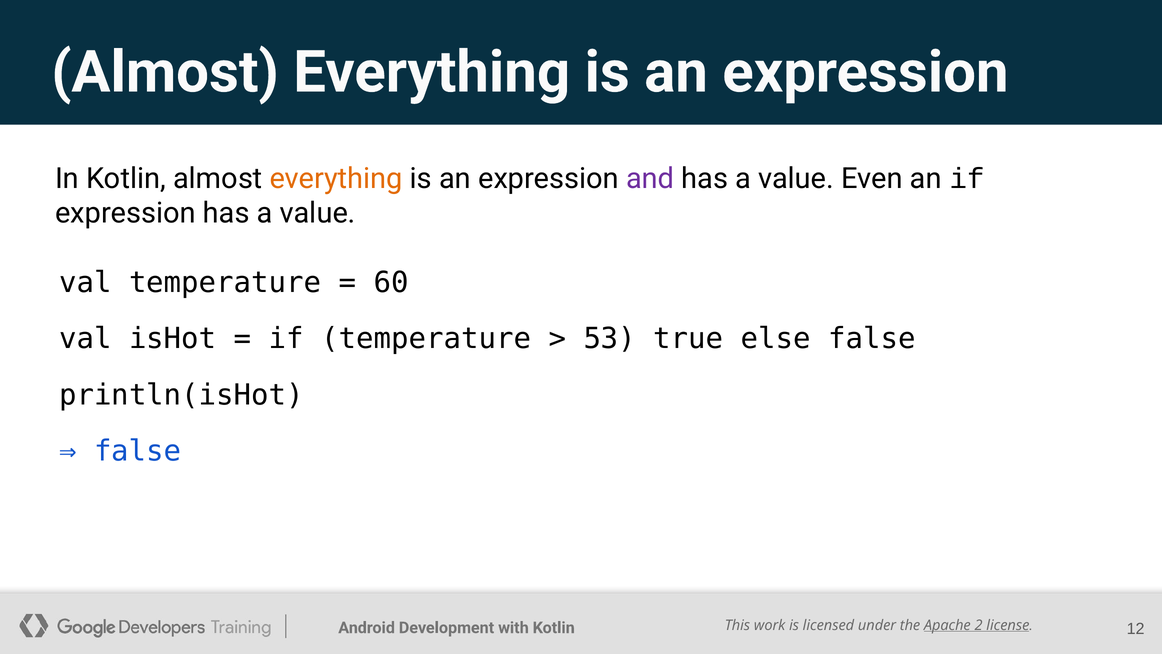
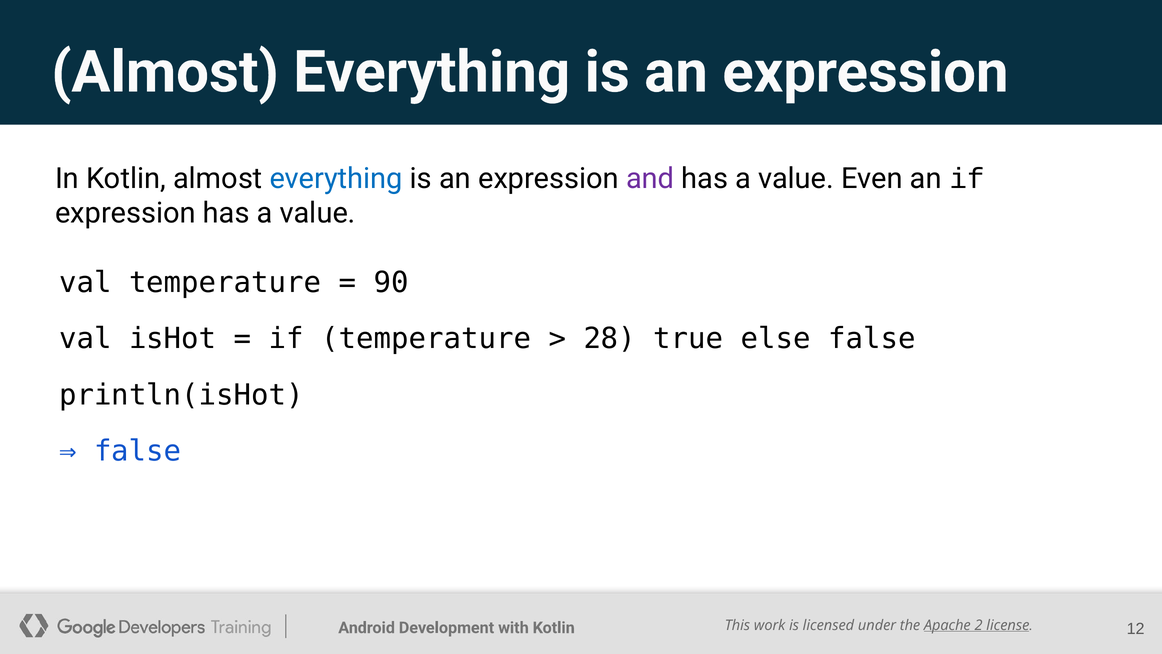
everything at (336, 178) colour: orange -> blue
60: 60 -> 90
53: 53 -> 28
